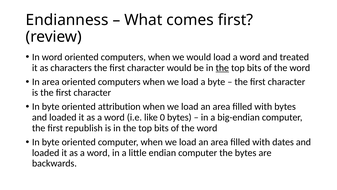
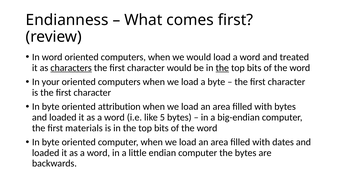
characters underline: none -> present
In area: area -> your
0: 0 -> 5
republish: republish -> materials
